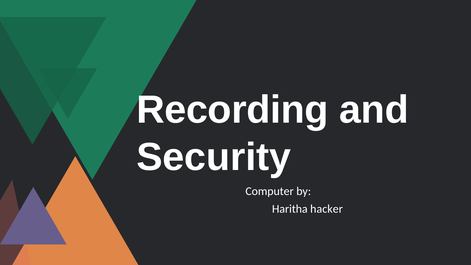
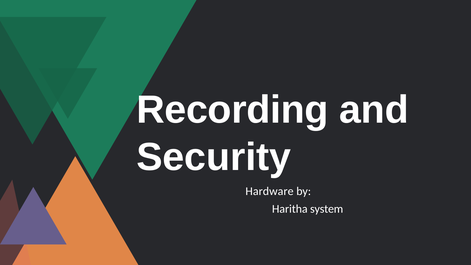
Computer: Computer -> Hardware
hacker: hacker -> system
